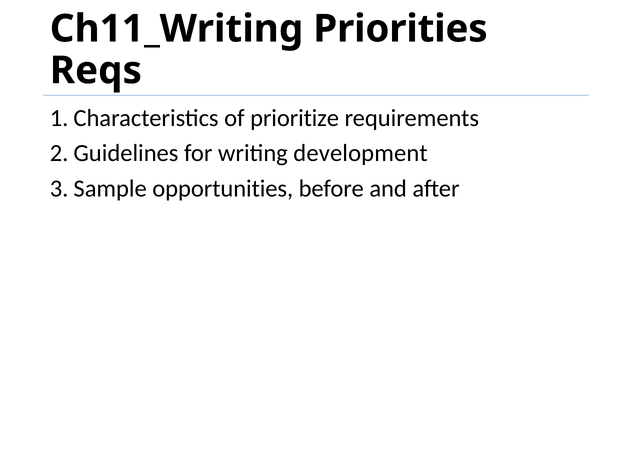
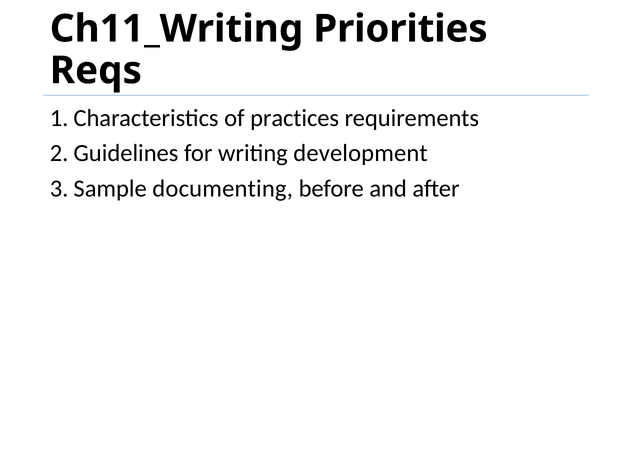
prioritize: prioritize -> practices
opportunities: opportunities -> documenting
